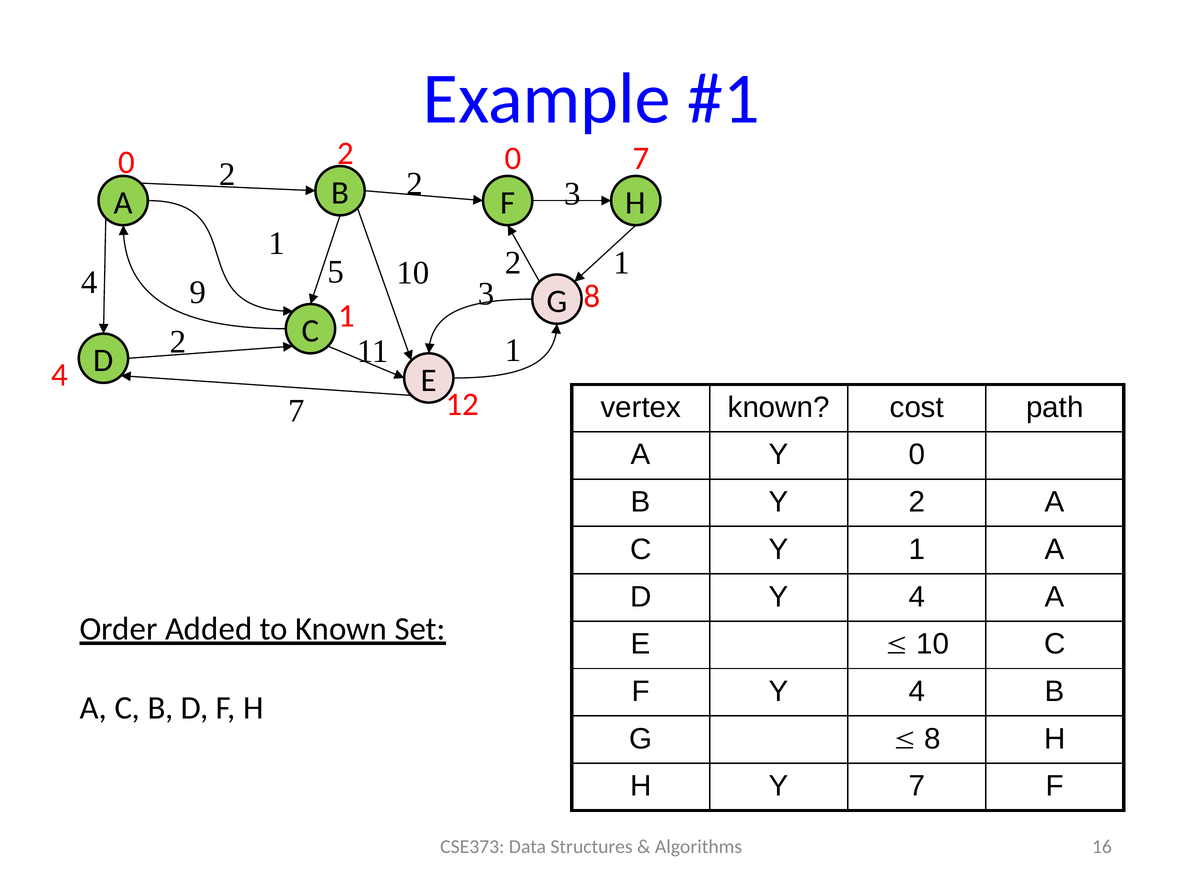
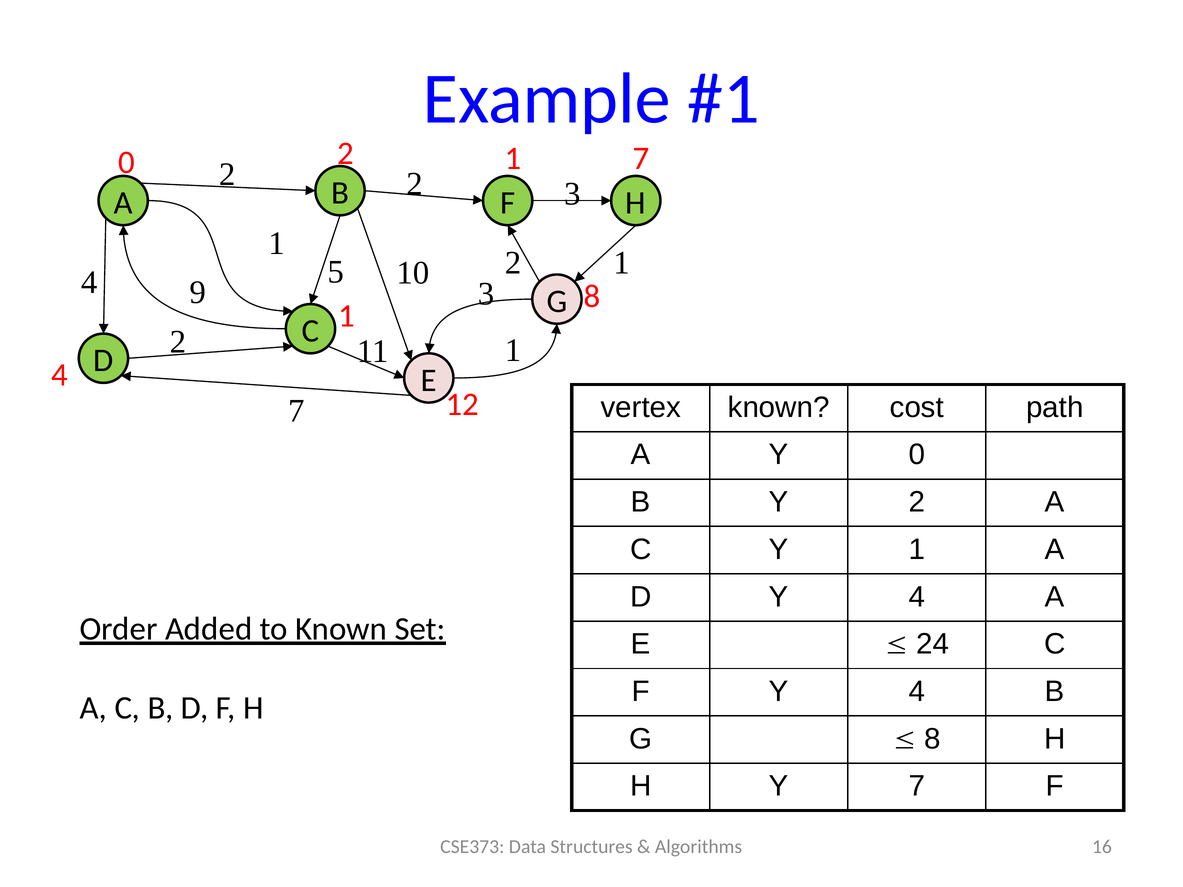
2 0: 0 -> 1
10 at (933, 644): 10 -> 24
